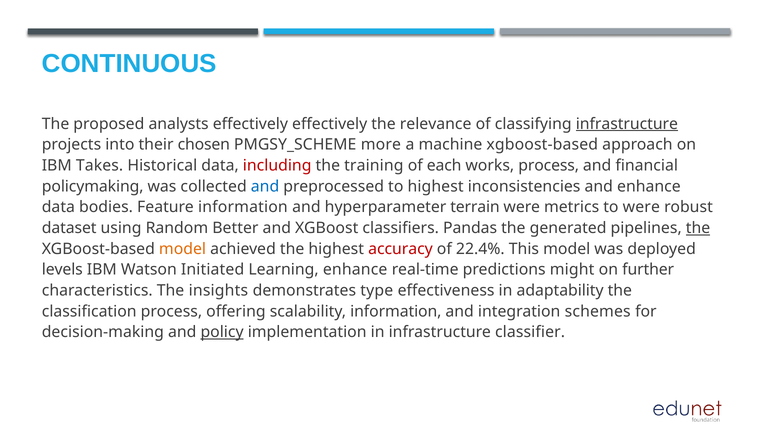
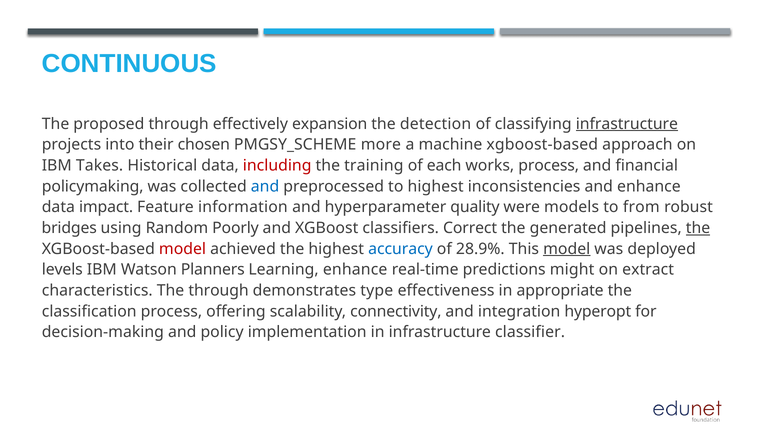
proposed analysts: analysts -> through
effectively effectively: effectively -> expansion
relevance: relevance -> detection
bodies: bodies -> impact
terrain: terrain -> quality
metrics: metrics -> models
to were: were -> from
dataset: dataset -> bridges
Better: Better -> Poorly
Pandas: Pandas -> Correct
model at (183, 249) colour: orange -> red
accuracy colour: red -> blue
22.4%: 22.4% -> 28.9%
model at (567, 249) underline: none -> present
Initiated: Initiated -> Planners
further: further -> extract
The insights: insights -> through
adaptability: adaptability -> appropriate
scalability information: information -> connectivity
schemes: schemes -> hyperopt
policy underline: present -> none
